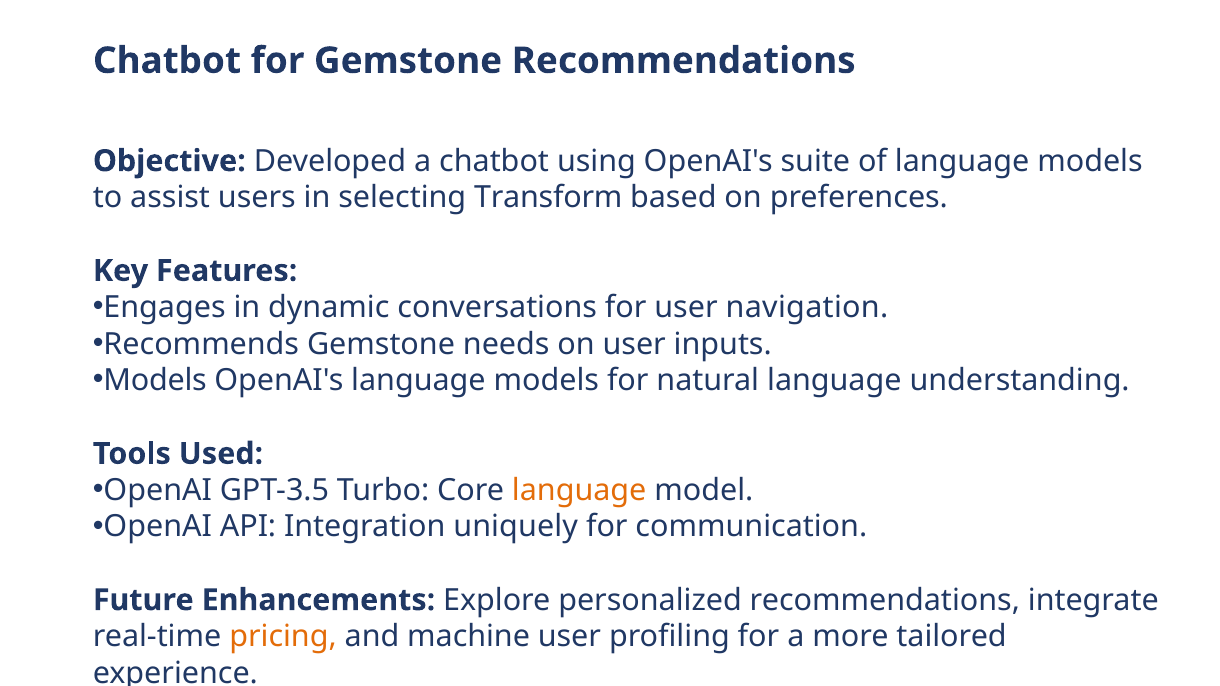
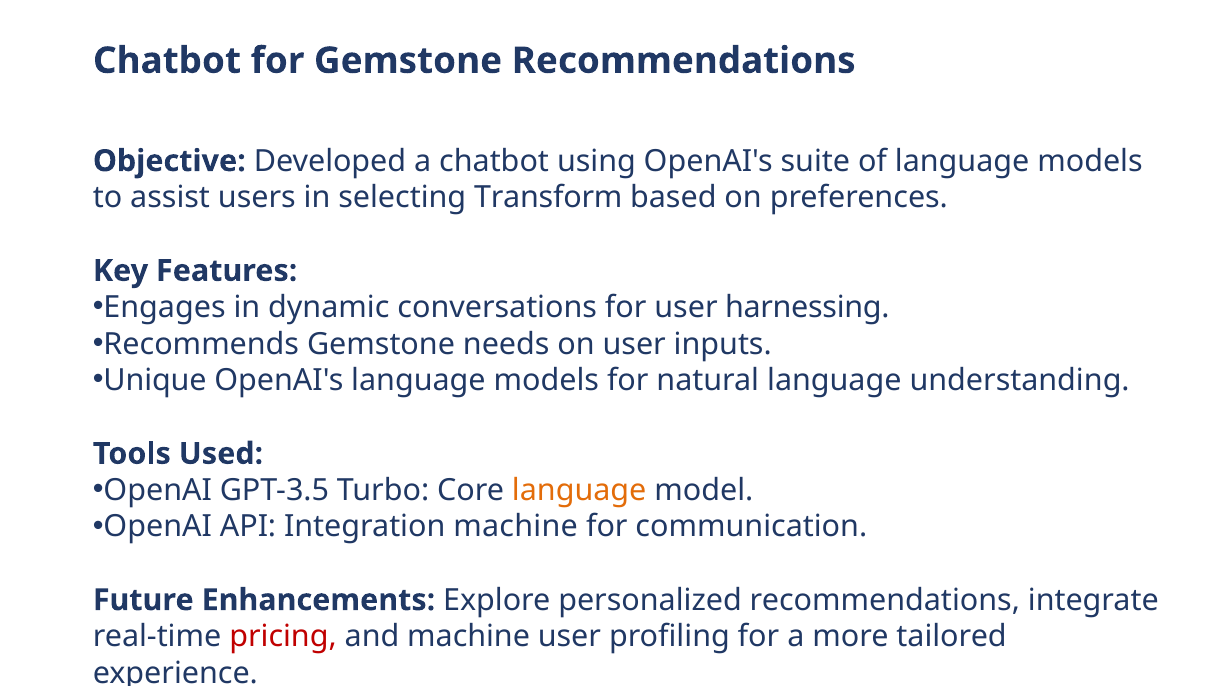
navigation: navigation -> harnessing
Models at (155, 381): Models -> Unique
Integration uniquely: uniquely -> machine
pricing colour: orange -> red
